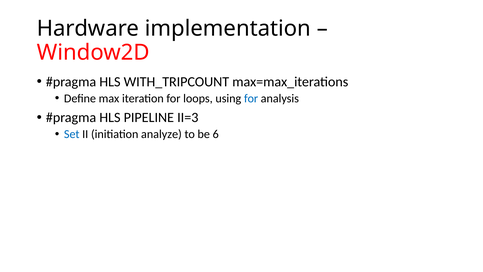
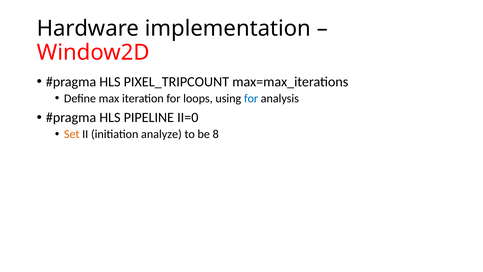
WITH_TRIPCOUNT: WITH_TRIPCOUNT -> PIXEL_TRIPCOUNT
II=3: II=3 -> II=0
Set colour: blue -> orange
6: 6 -> 8
